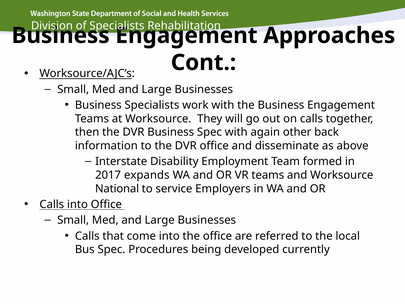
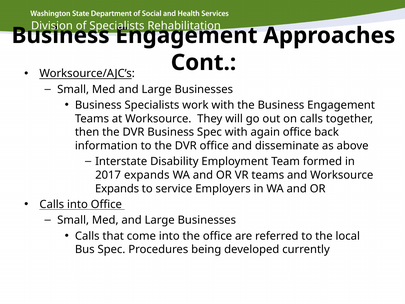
again other: other -> office
National at (117, 188): National -> Expands
